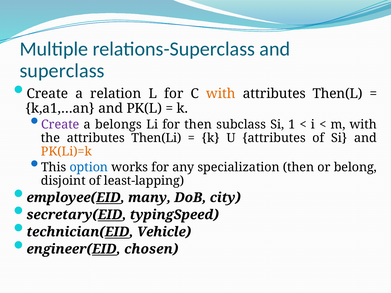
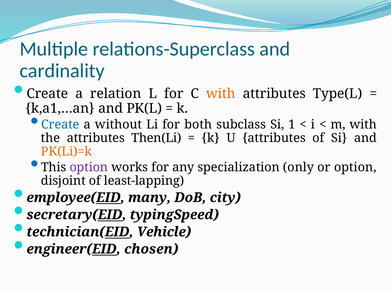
superclass: superclass -> cardinality
Then(L: Then(L -> Type(L
Create at (60, 125) colour: purple -> blue
belongs: belongs -> without
for then: then -> both
option at (89, 167) colour: blue -> purple
specialization then: then -> only
or belong: belong -> option
